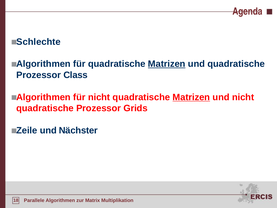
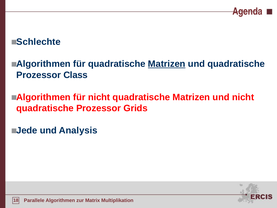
Matrizen at (191, 97) underline: present -> none
Zeile: Zeile -> Jede
Nächster: Nächster -> Analysis
